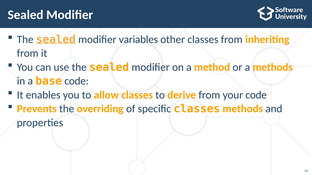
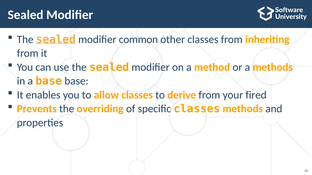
variables: variables -> common
base code: code -> base
your code: code -> fired
